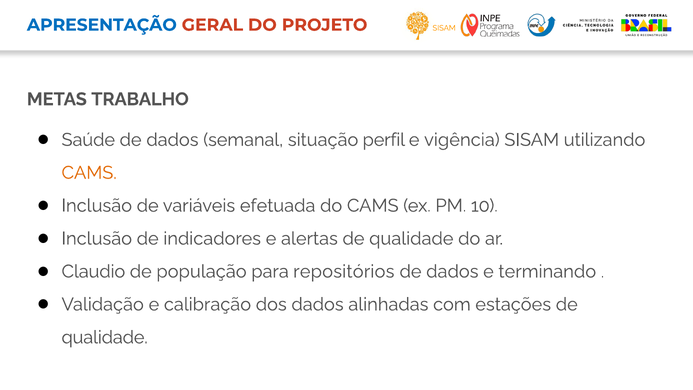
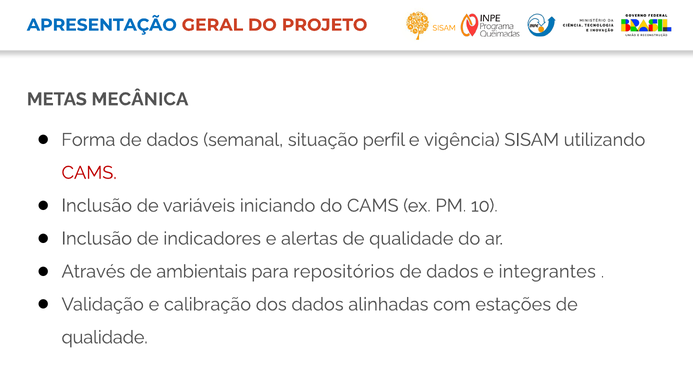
TRABALHO: TRABALHO -> MECÂNICA
Saúde: Saúde -> Forma
CAMS at (89, 173) colour: orange -> red
efetuada: efetuada -> iniciando
Claudio: Claudio -> Através
população: população -> ambientais
terminando: terminando -> integrantes
